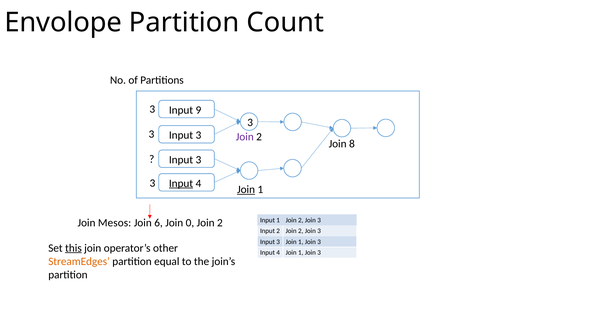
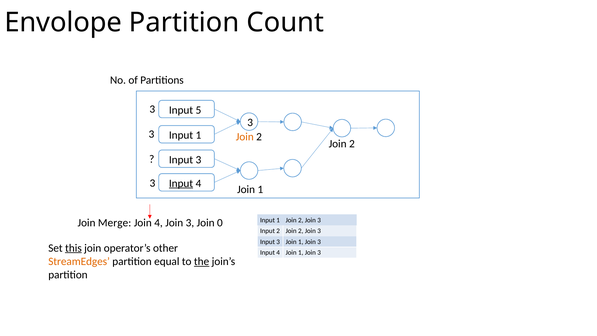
9: 9 -> 5
3 at (198, 135): 3 -> 1
Join at (245, 137) colour: purple -> orange
8 at (352, 144): 8 -> 2
Join at (246, 189) underline: present -> none
Mesos: Mesos -> Merge
Join 6: 6 -> 4
0 at (190, 223): 0 -> 3
2 at (220, 223): 2 -> 0
the underline: none -> present
